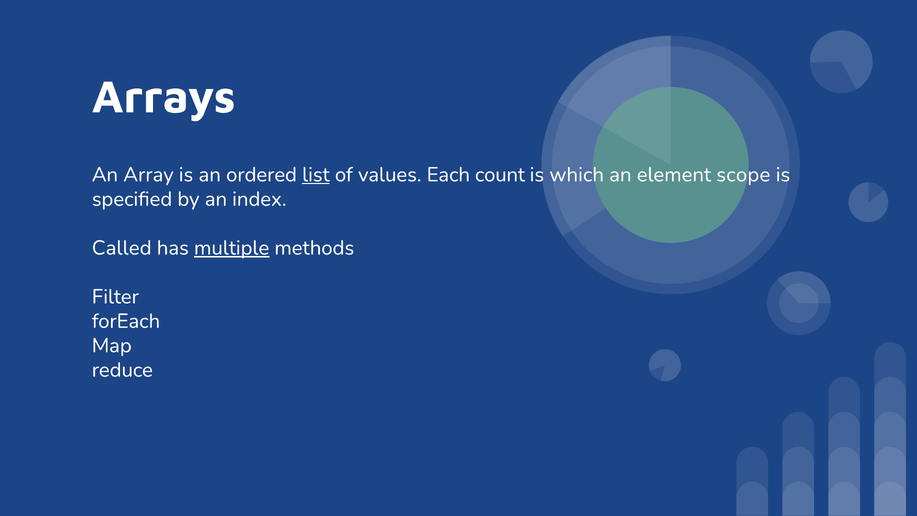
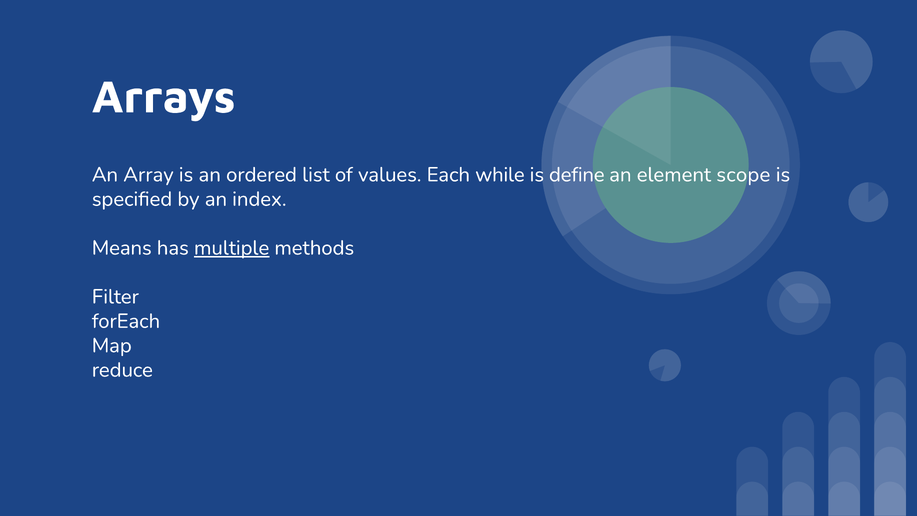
list underline: present -> none
count: count -> while
which: which -> define
Called: Called -> Means
